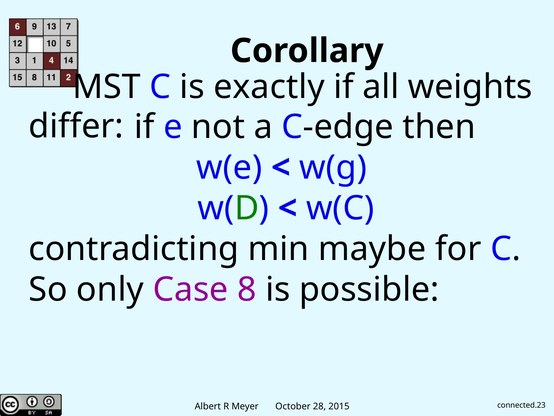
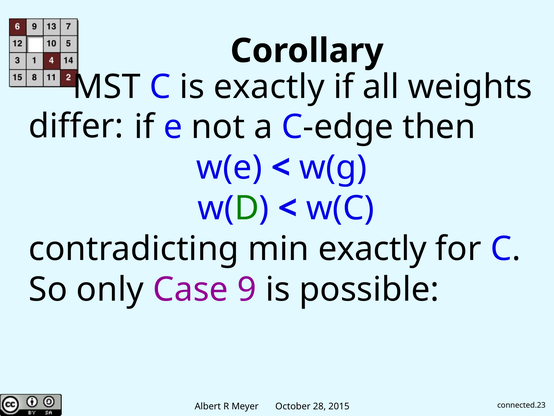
min maybe: maybe -> exactly
8: 8 -> 9
